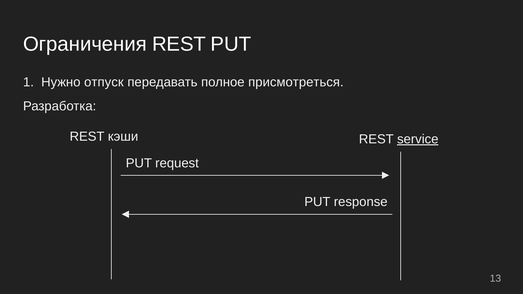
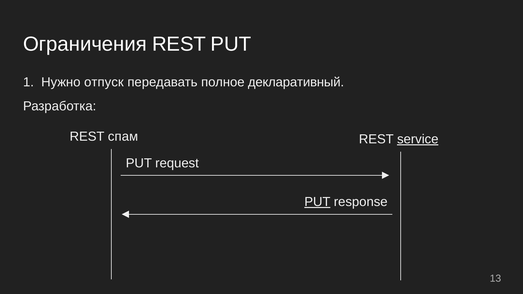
присмотреться: присмотреться -> декларативный
кэши: кэши -> спам
PUT at (317, 202) underline: none -> present
